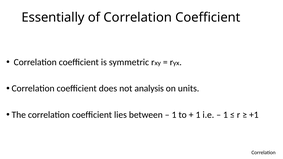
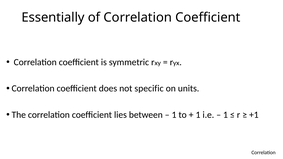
analysis: analysis -> specific
